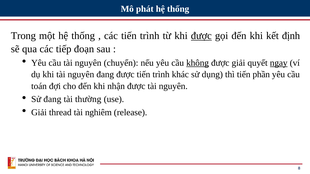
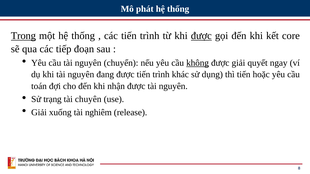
Trong underline: none -> present
định: định -> core
ngay underline: present -> none
phần: phần -> hoặc
Sử đang: đang -> trạng
thường: thường -> chuyên
thread: thread -> xuống
